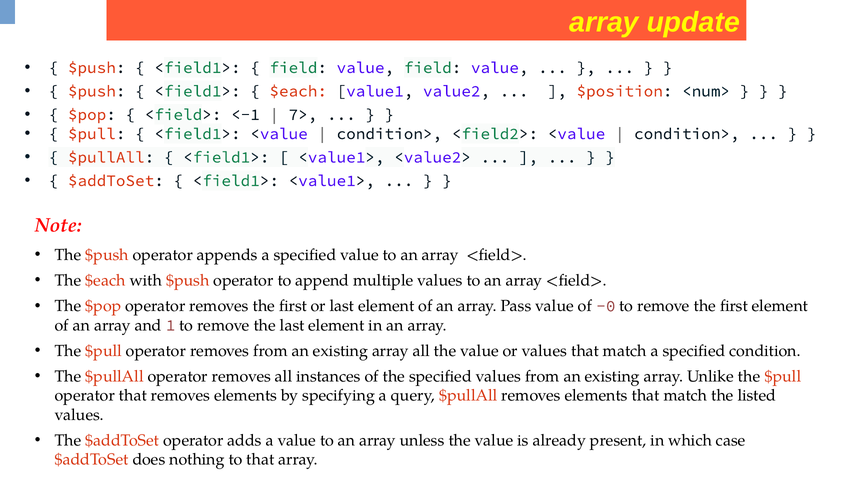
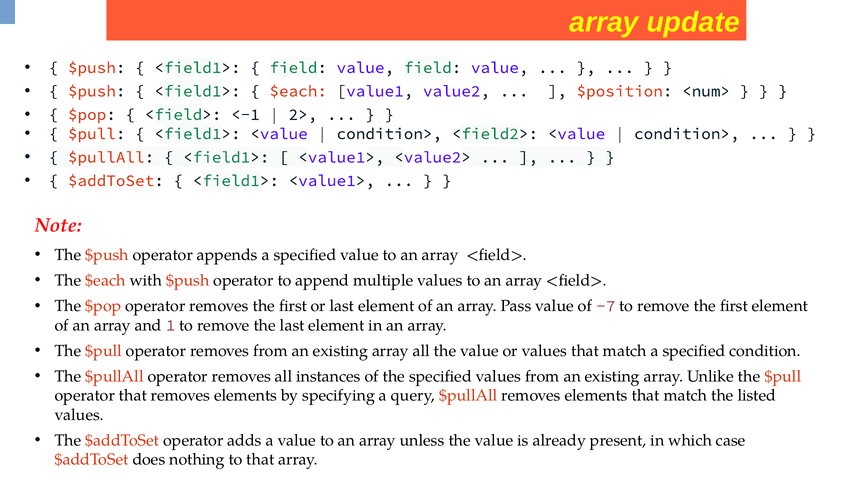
7>: 7> -> 2>
-0: -0 -> -7
